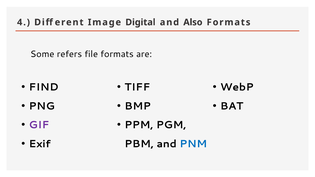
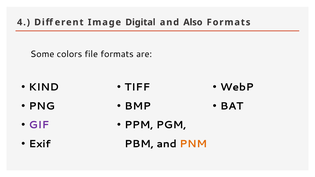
refers: refers -> colors
FIND: FIND -> KIND
PNM colour: blue -> orange
